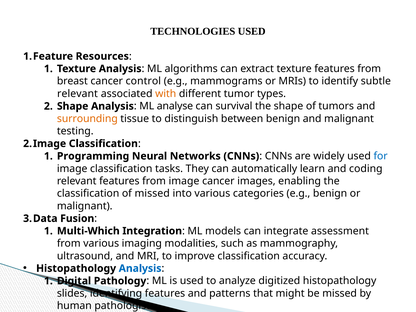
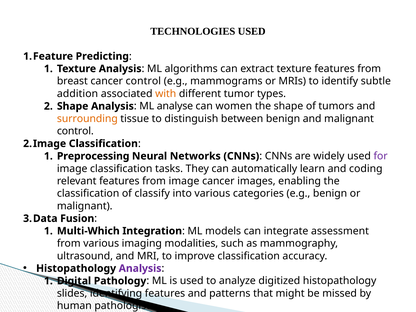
Resources: Resources -> Predicting
relevant at (78, 94): relevant -> addition
survival: survival -> women
testing at (75, 131): testing -> control
Programming: Programming -> Preprocessing
for colour: blue -> purple
of missed: missed -> classify
Analysis at (140, 268) colour: blue -> purple
